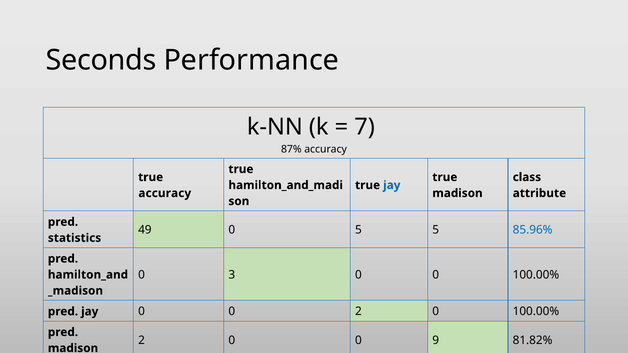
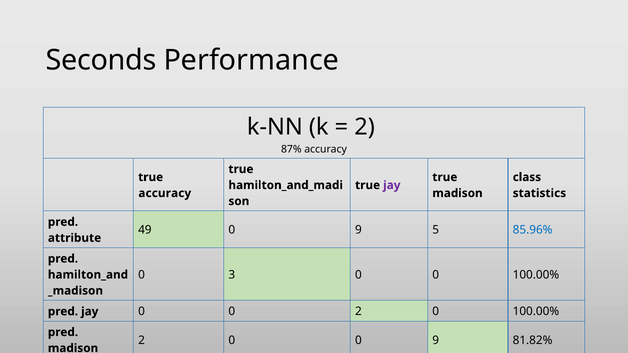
7 at (365, 127): 7 -> 2
jay at (392, 185) colour: blue -> purple
attribute: attribute -> statistics
49 0 5: 5 -> 9
statistics: statistics -> attribute
